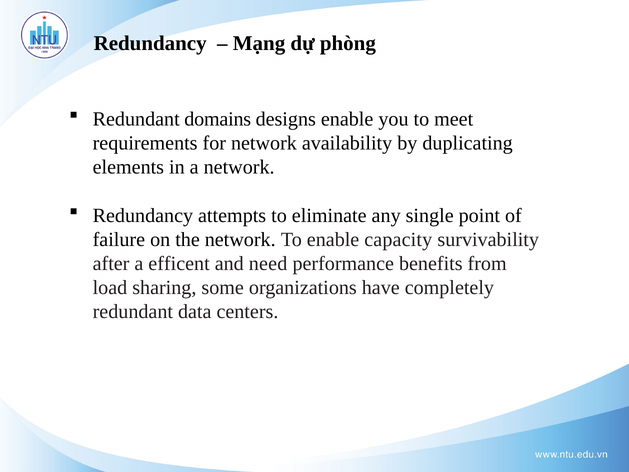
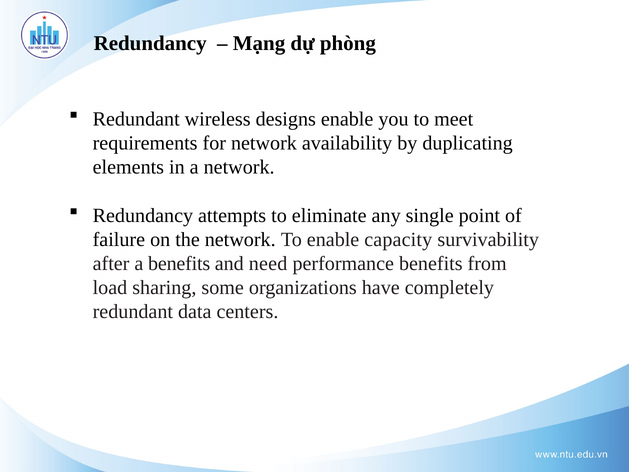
domains: domains -> wireless
a efficent: efficent -> benefits
